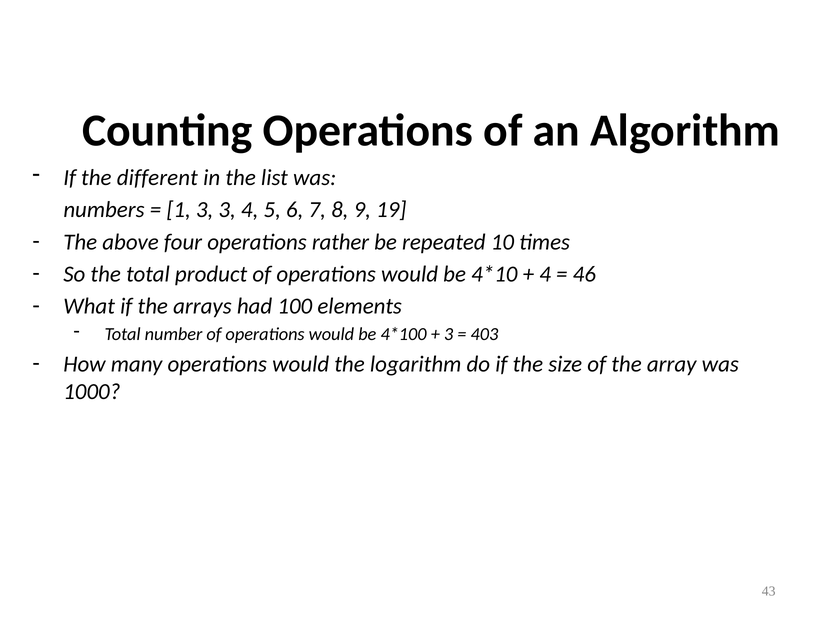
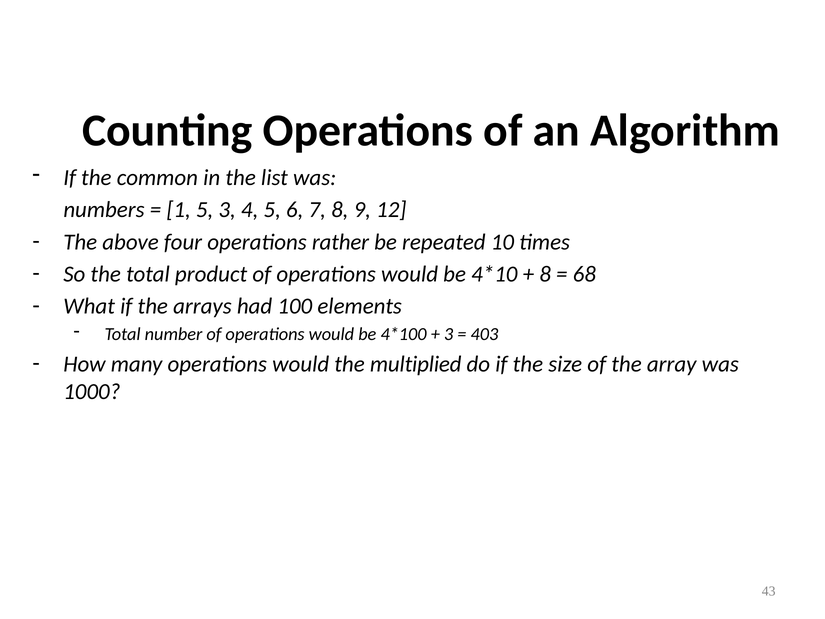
different: different -> common
1 3: 3 -> 5
19: 19 -> 12
4 at (545, 274): 4 -> 8
46: 46 -> 68
logarithm: logarithm -> multiplied
